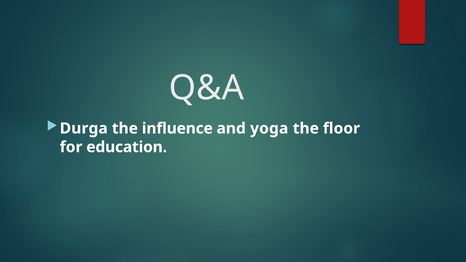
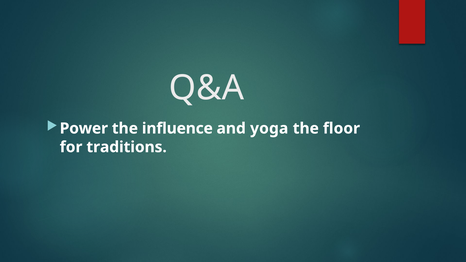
Durga: Durga -> Power
education: education -> traditions
